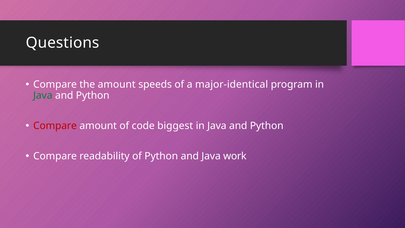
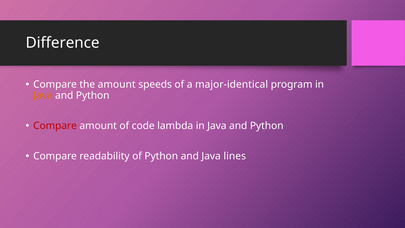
Questions: Questions -> Difference
Java at (43, 95) colour: green -> orange
biggest: biggest -> lambda
work: work -> lines
